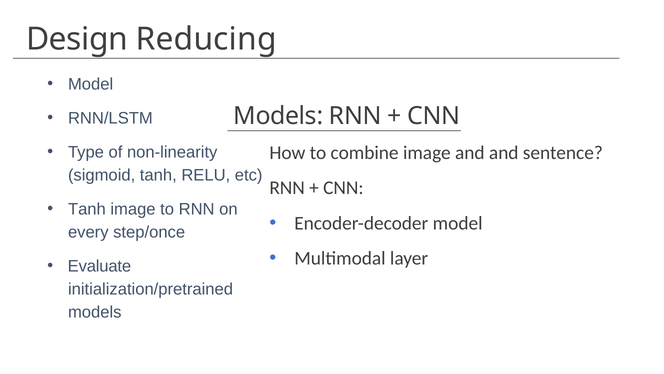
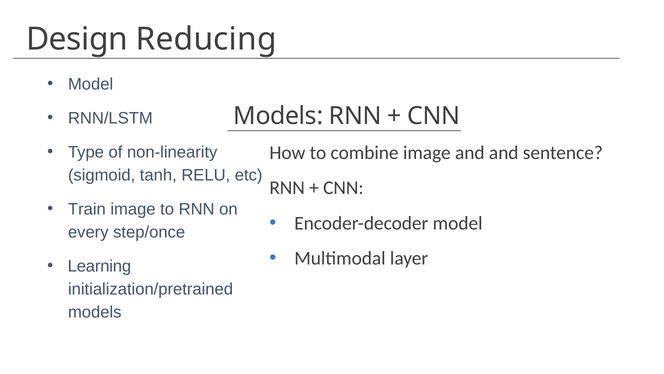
Tanh at (87, 209): Tanh -> Train
Evaluate: Evaluate -> Learning
